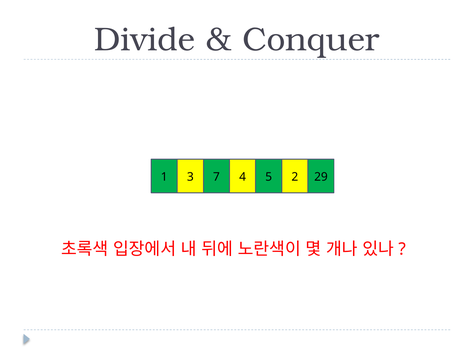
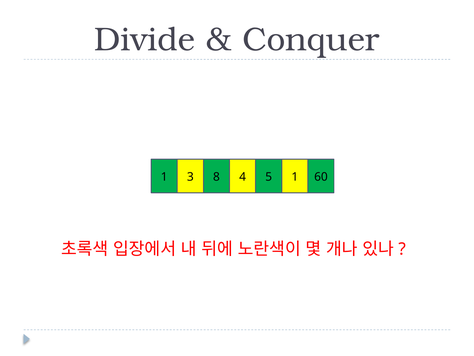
7: 7 -> 8
4 2: 2 -> 1
29: 29 -> 60
